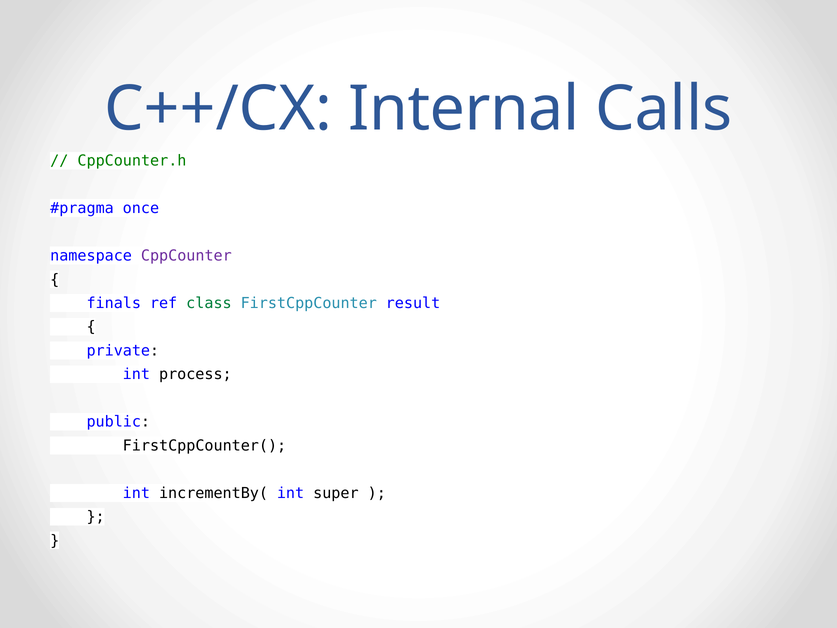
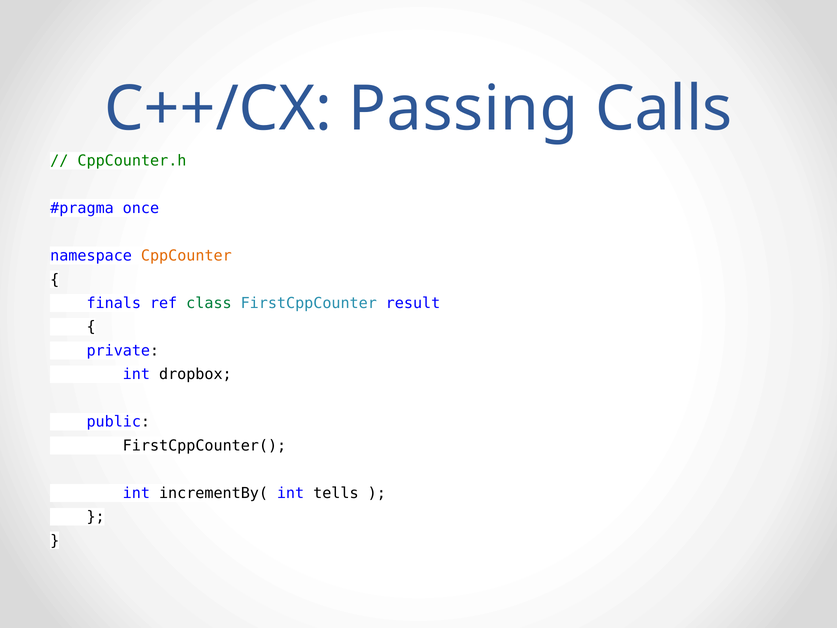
Internal: Internal -> Passing
CppCounter colour: purple -> orange
process: process -> dropbox
super: super -> tells
